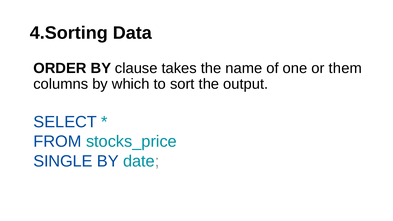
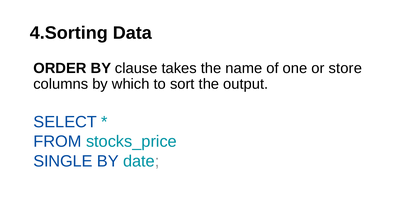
them: them -> store
